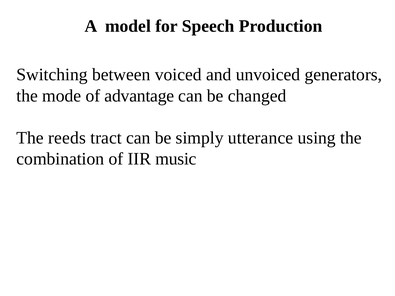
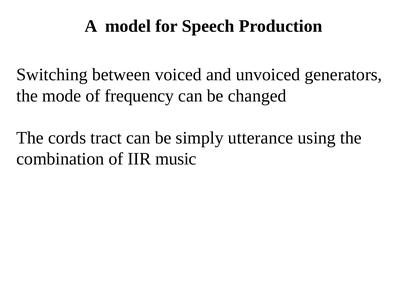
advantage: advantage -> frequency
reeds: reeds -> cords
